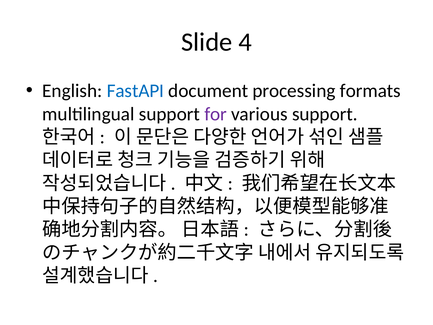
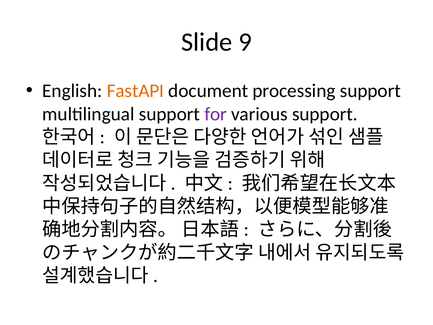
4: 4 -> 9
FastAPI colour: blue -> orange
processing formats: formats -> support
